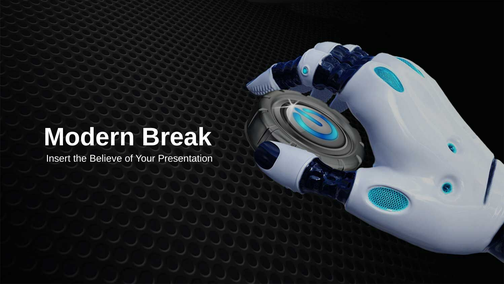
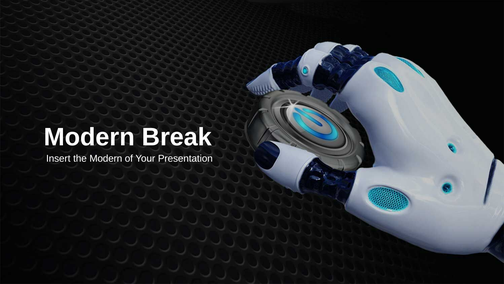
the Believe: Believe -> Modern
